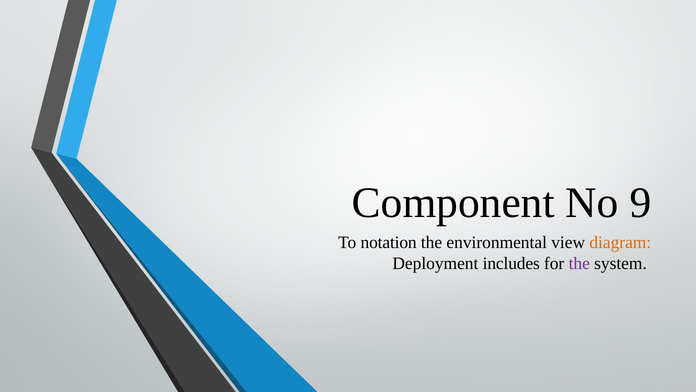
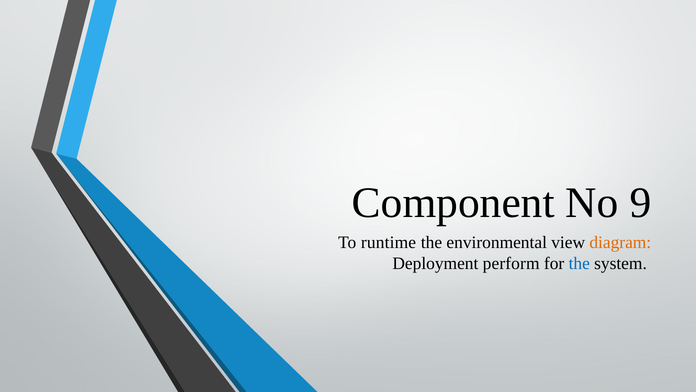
notation: notation -> runtime
includes: includes -> perform
the at (579, 263) colour: purple -> blue
